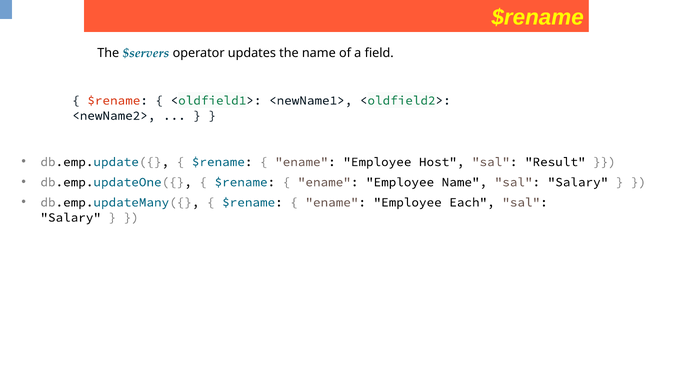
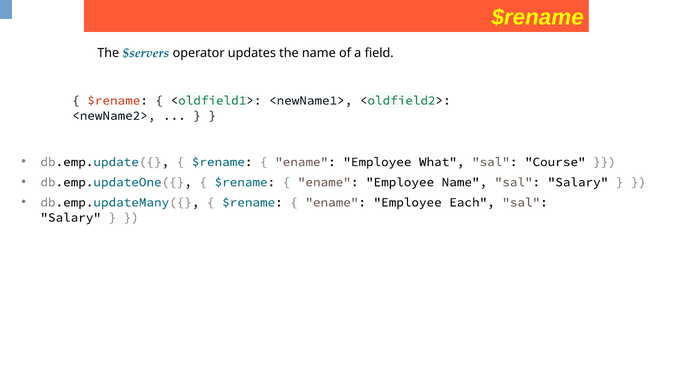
Host: Host -> What
Result: Result -> Course
